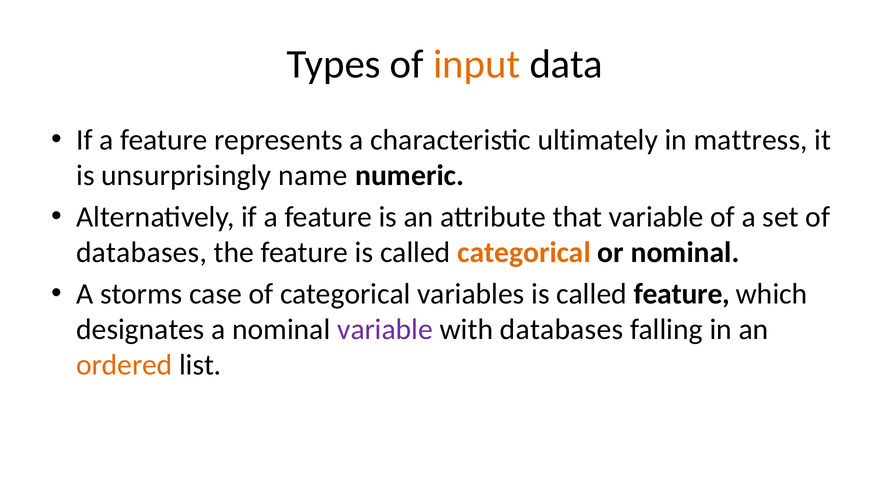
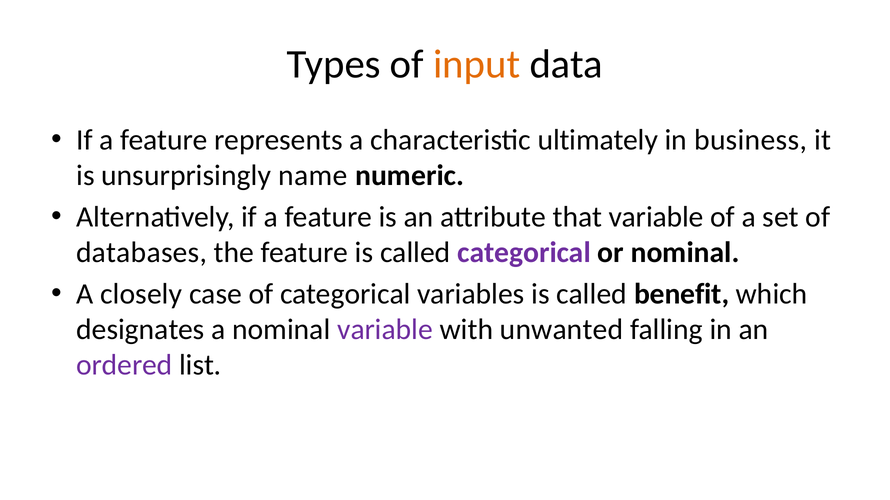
mattress: mattress -> business
categorical at (524, 253) colour: orange -> purple
storms: storms -> closely
called feature: feature -> benefit
with databases: databases -> unwanted
ordered colour: orange -> purple
